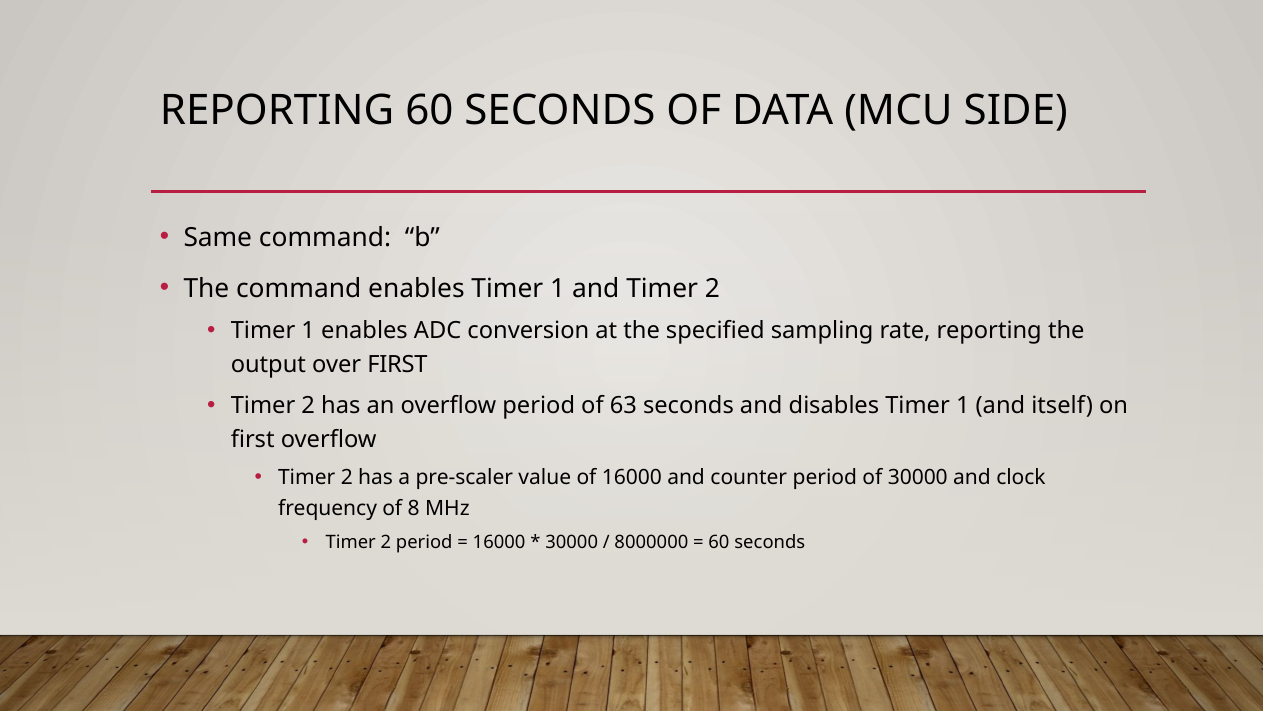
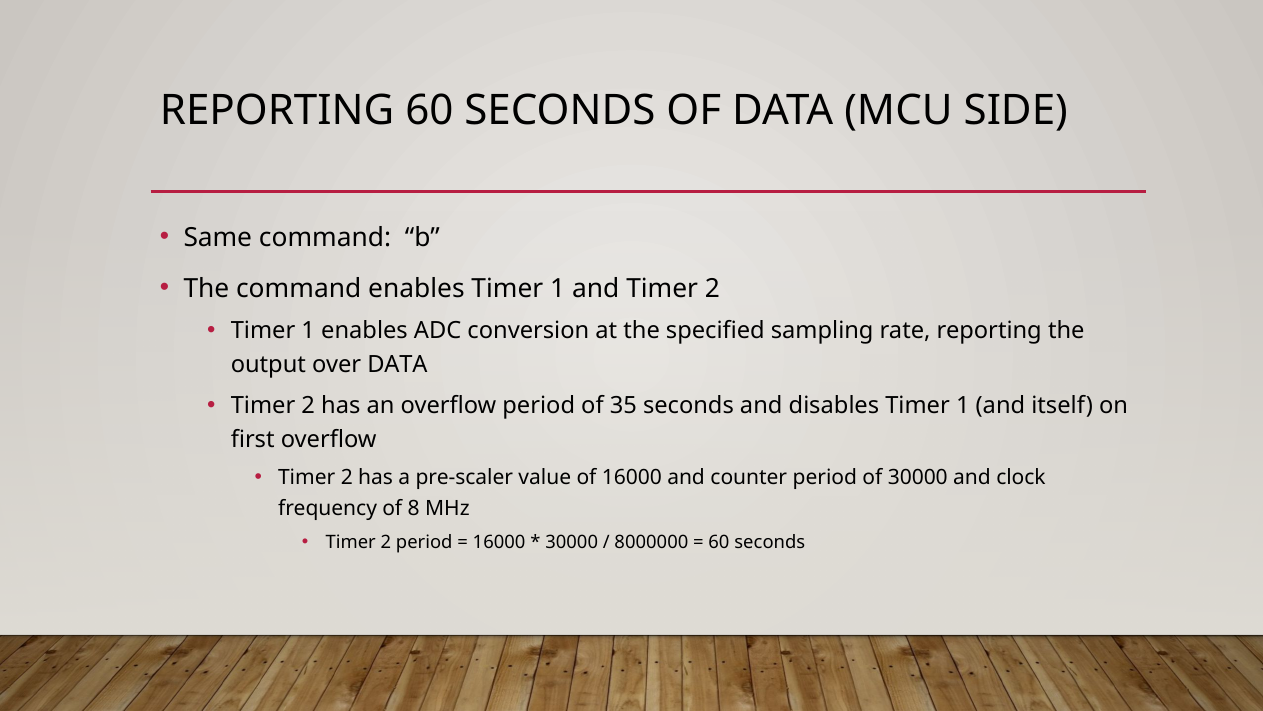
over FIRST: FIRST -> DATA
63: 63 -> 35
